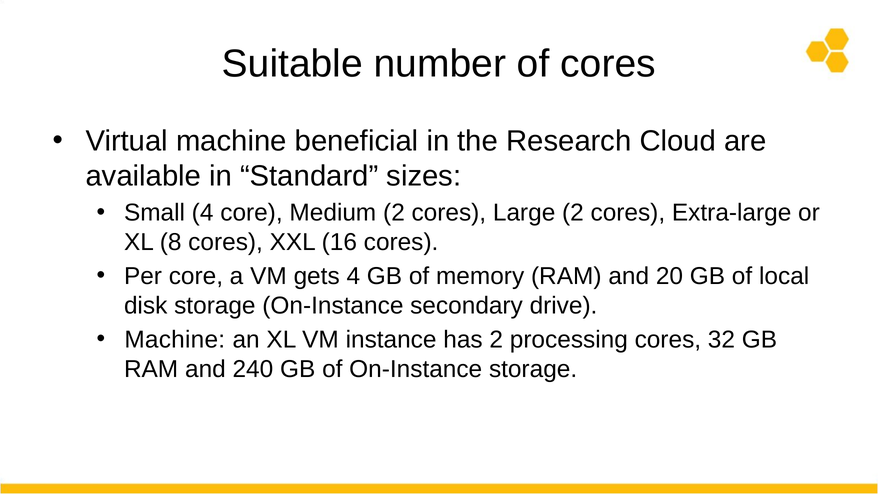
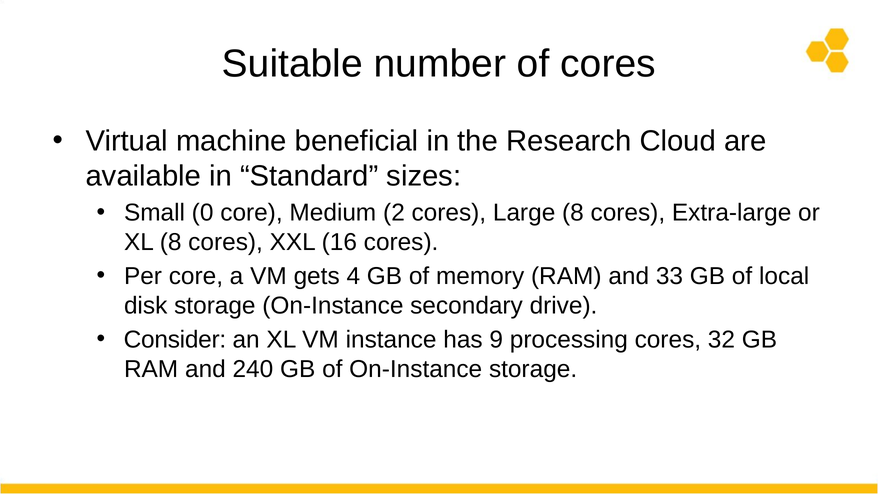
Small 4: 4 -> 0
Large 2: 2 -> 8
20: 20 -> 33
Machine at (175, 340): Machine -> Consider
has 2: 2 -> 9
